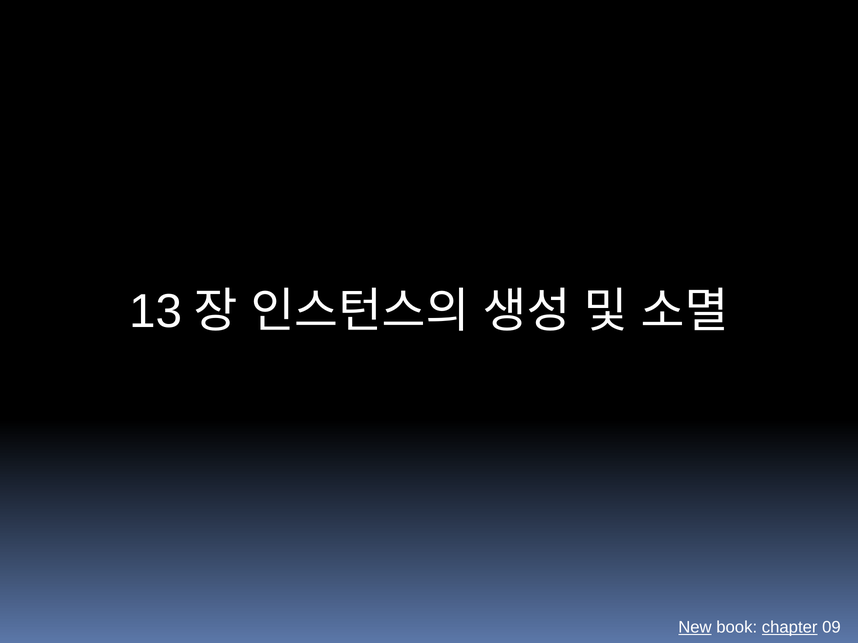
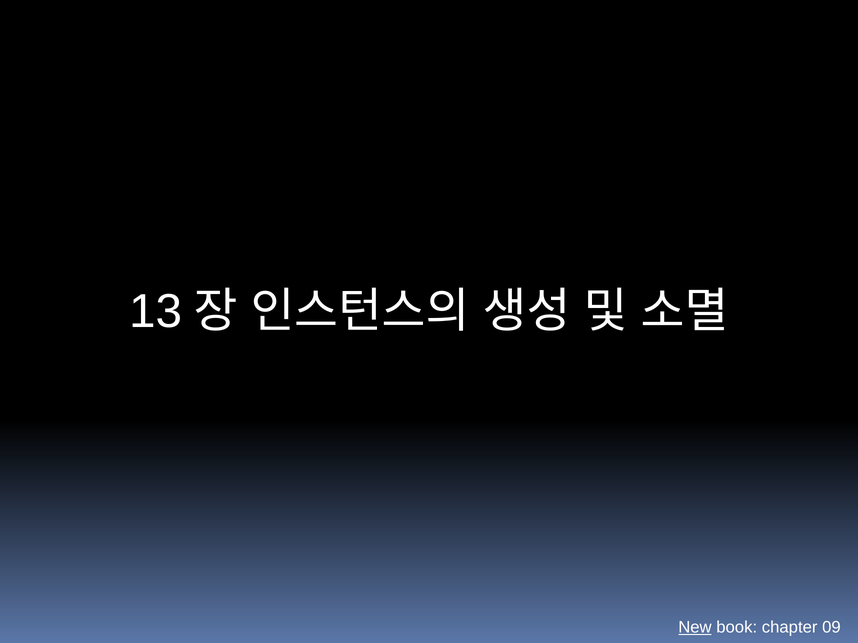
chapter underline: present -> none
